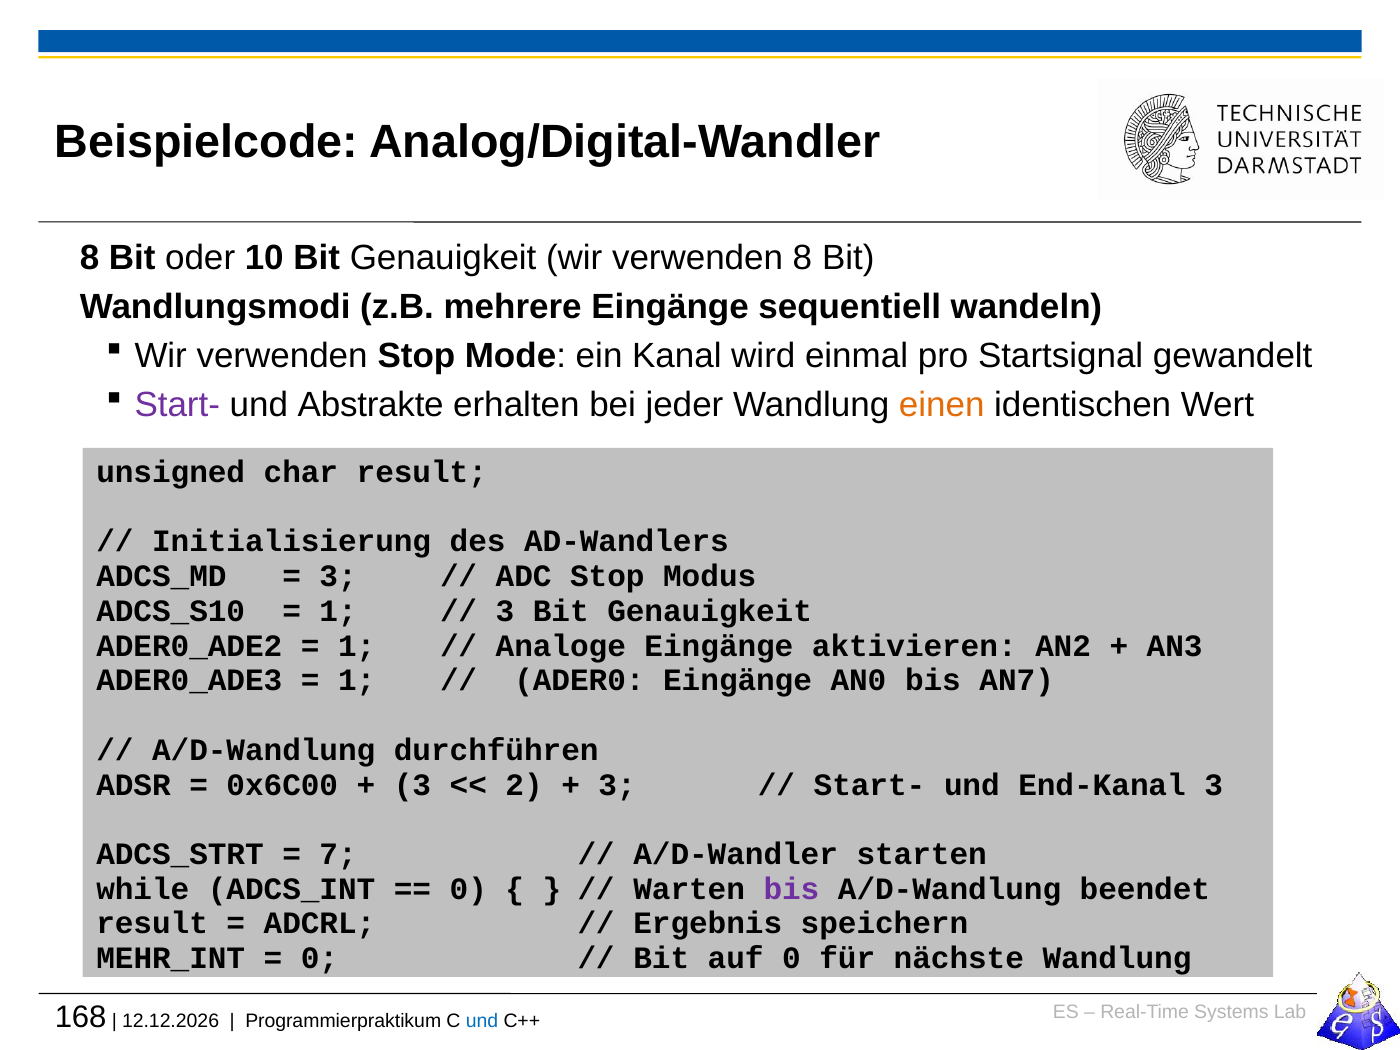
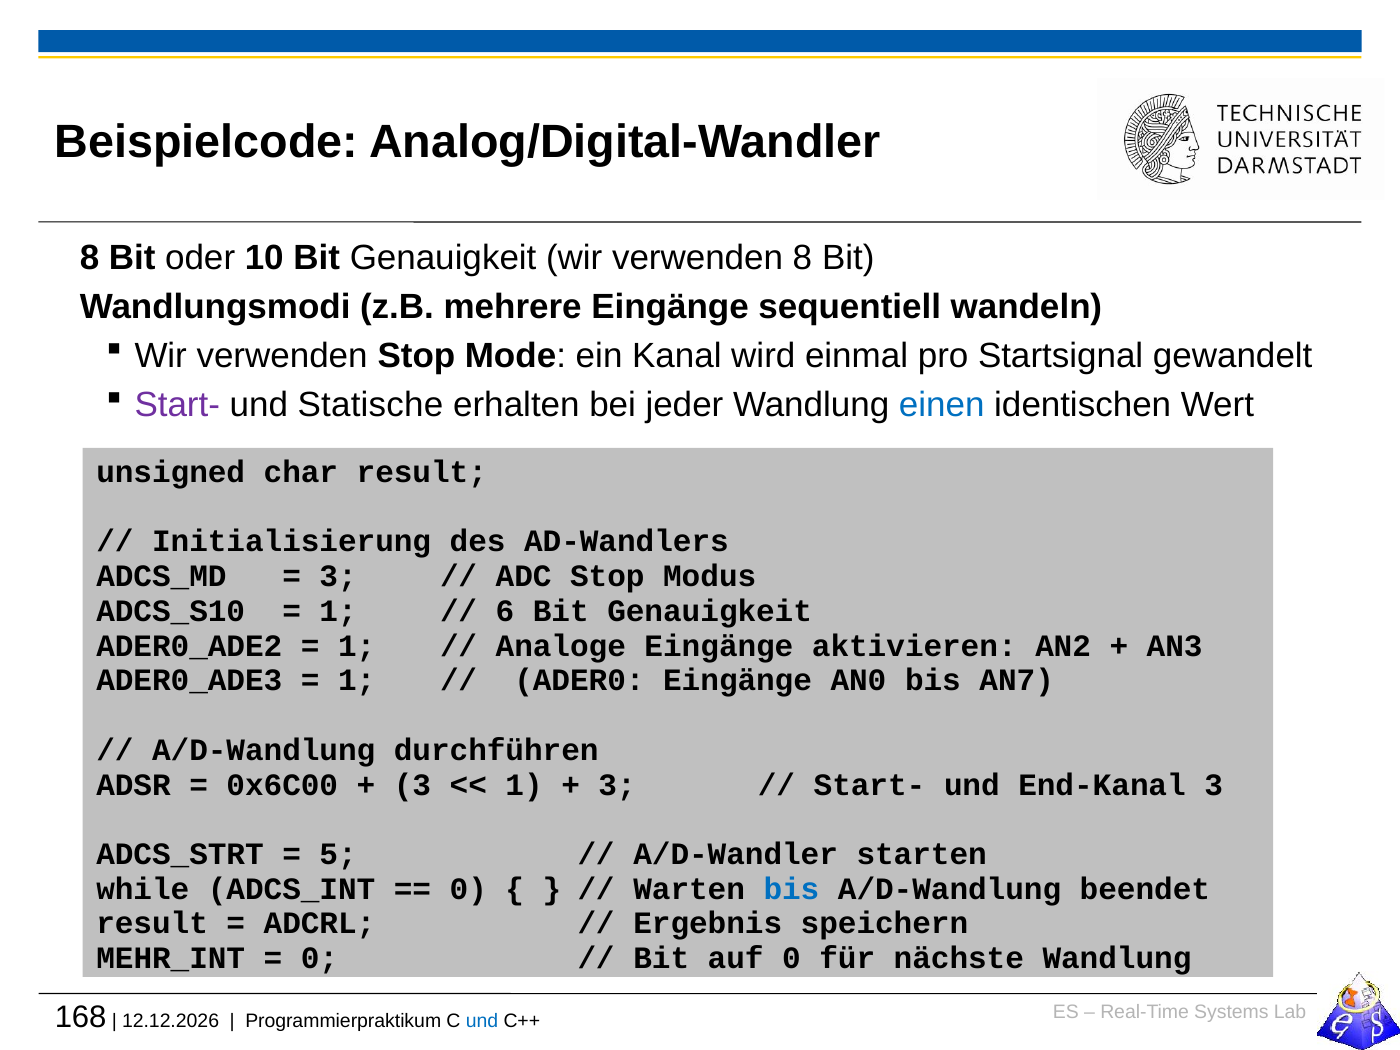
Abstrakte: Abstrakte -> Statische
einen colour: orange -> blue
3 at (505, 611): 3 -> 6
2 at (524, 785): 2 -> 1
7: 7 -> 5
bis at (791, 889) colour: purple -> blue
